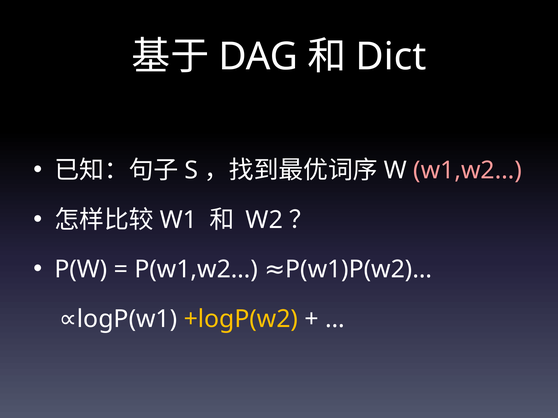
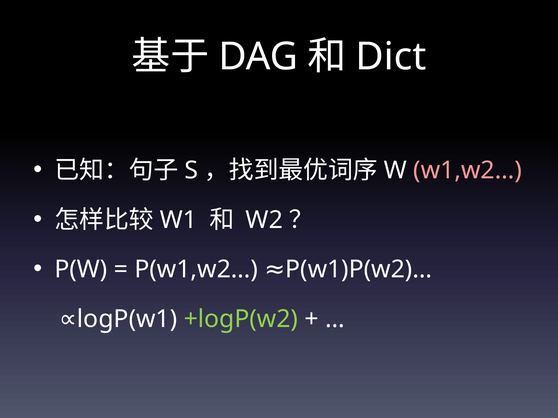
+logP(w2 colour: yellow -> light green
